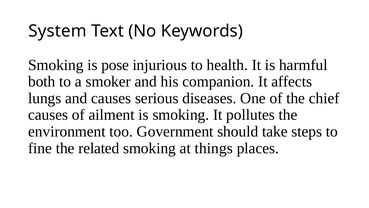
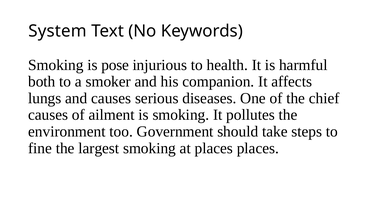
related: related -> largest
at things: things -> places
